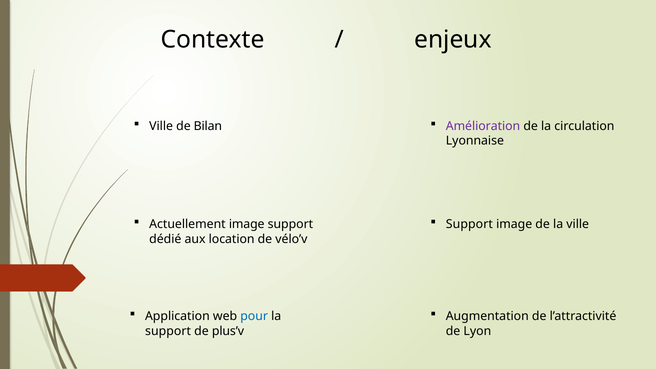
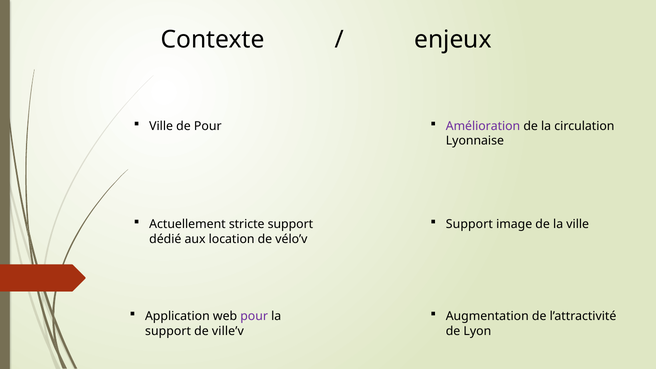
de Bilan: Bilan -> Pour
Actuellement image: image -> stricte
pour at (254, 316) colour: blue -> purple
plus’v: plus’v -> ville’v
